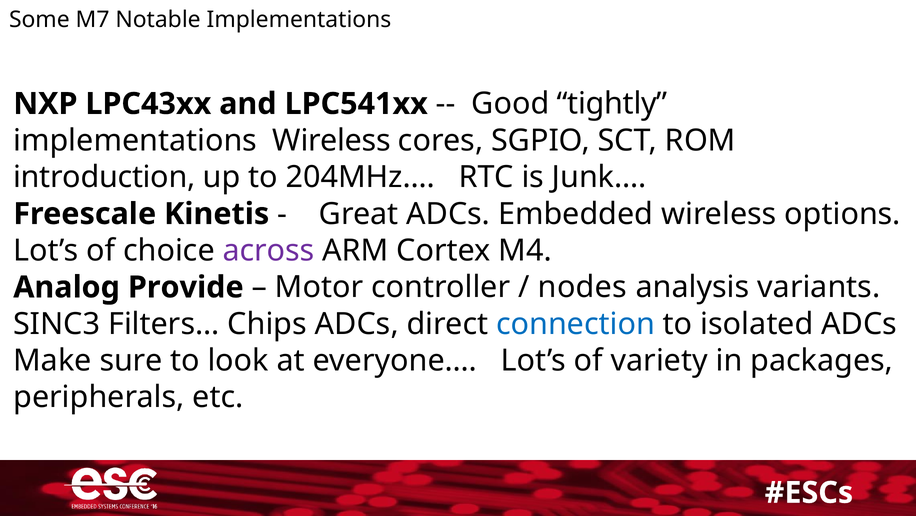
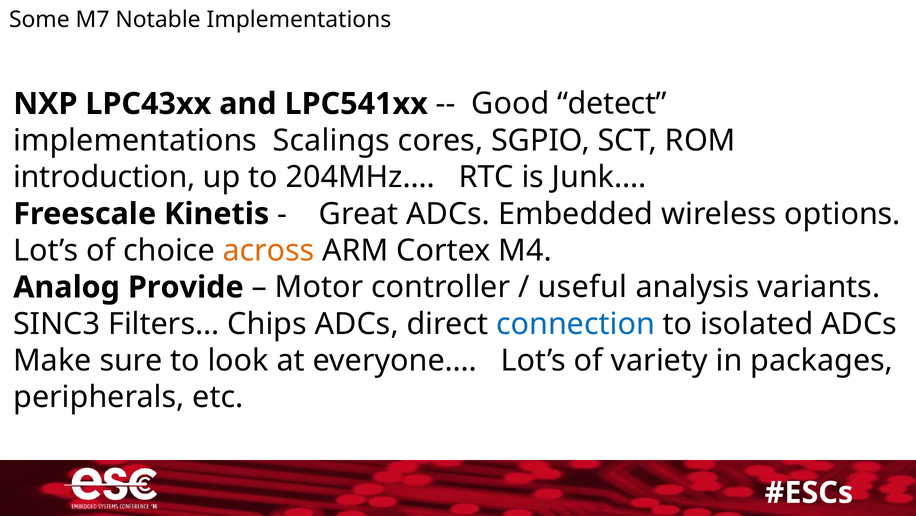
tightly: tightly -> detect
implementations Wireless: Wireless -> Scalings
across colour: purple -> orange
nodes: nodes -> useful
